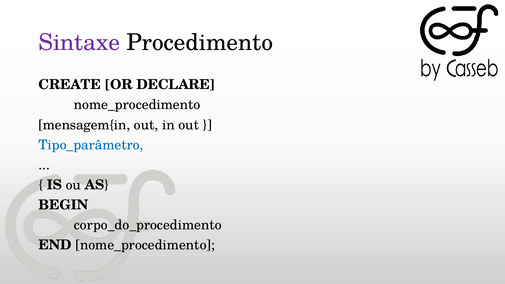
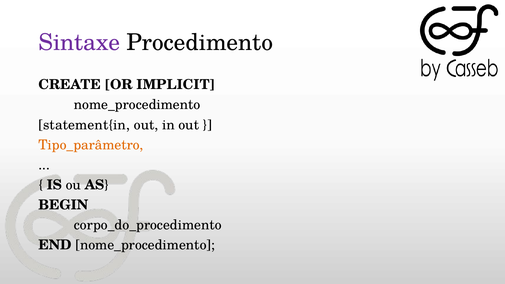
DECLARE: DECLARE -> IMPLICIT
mensagem{in: mensagem{in -> statement{in
Tipo_parâmetro colour: blue -> orange
